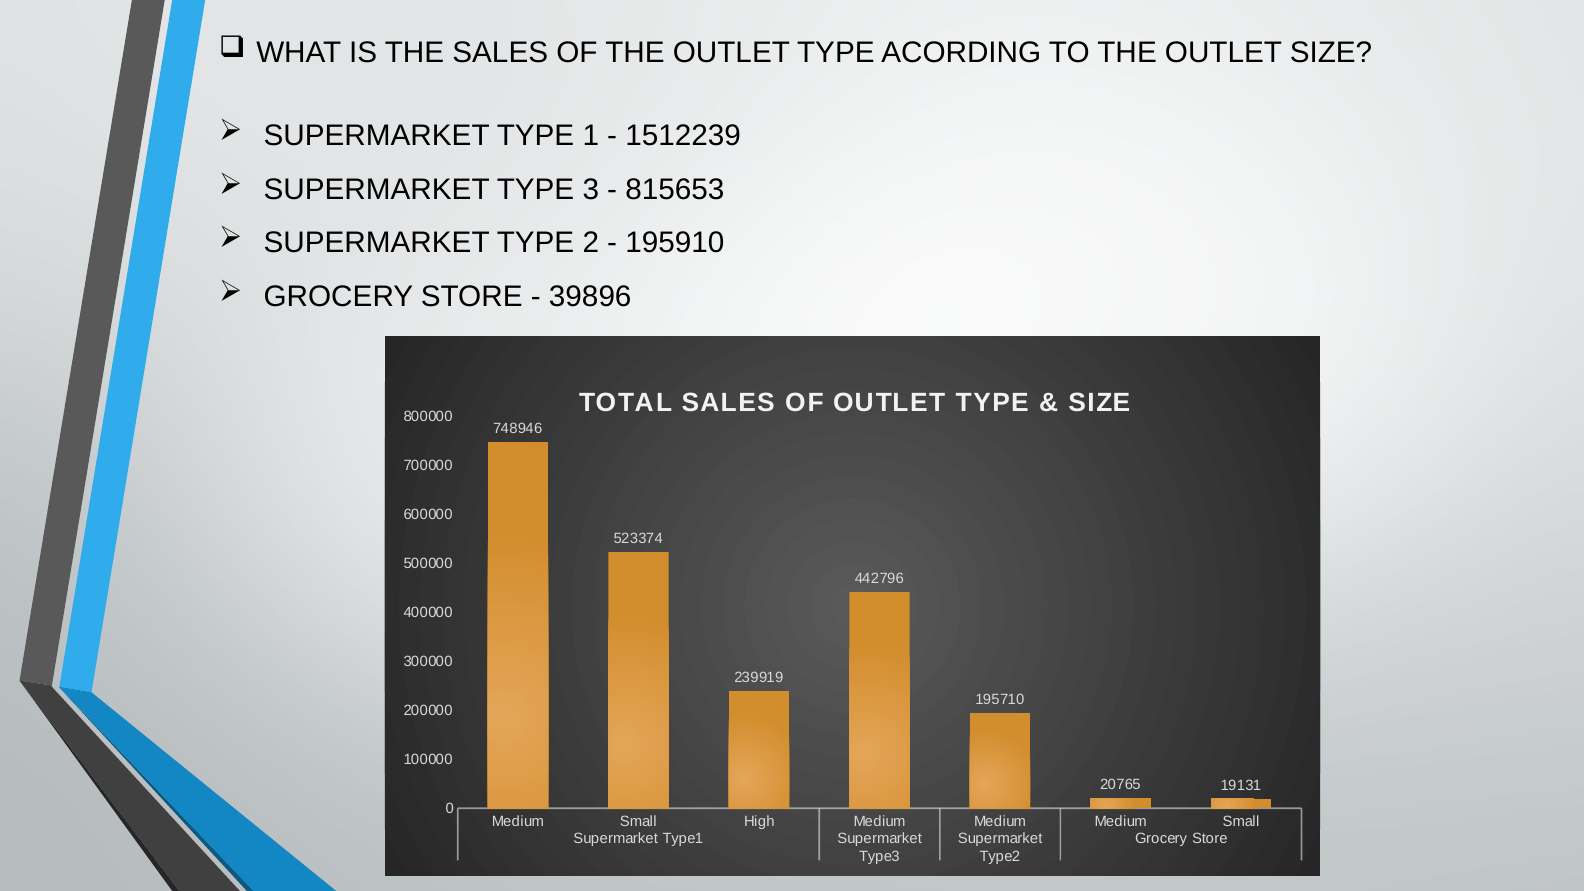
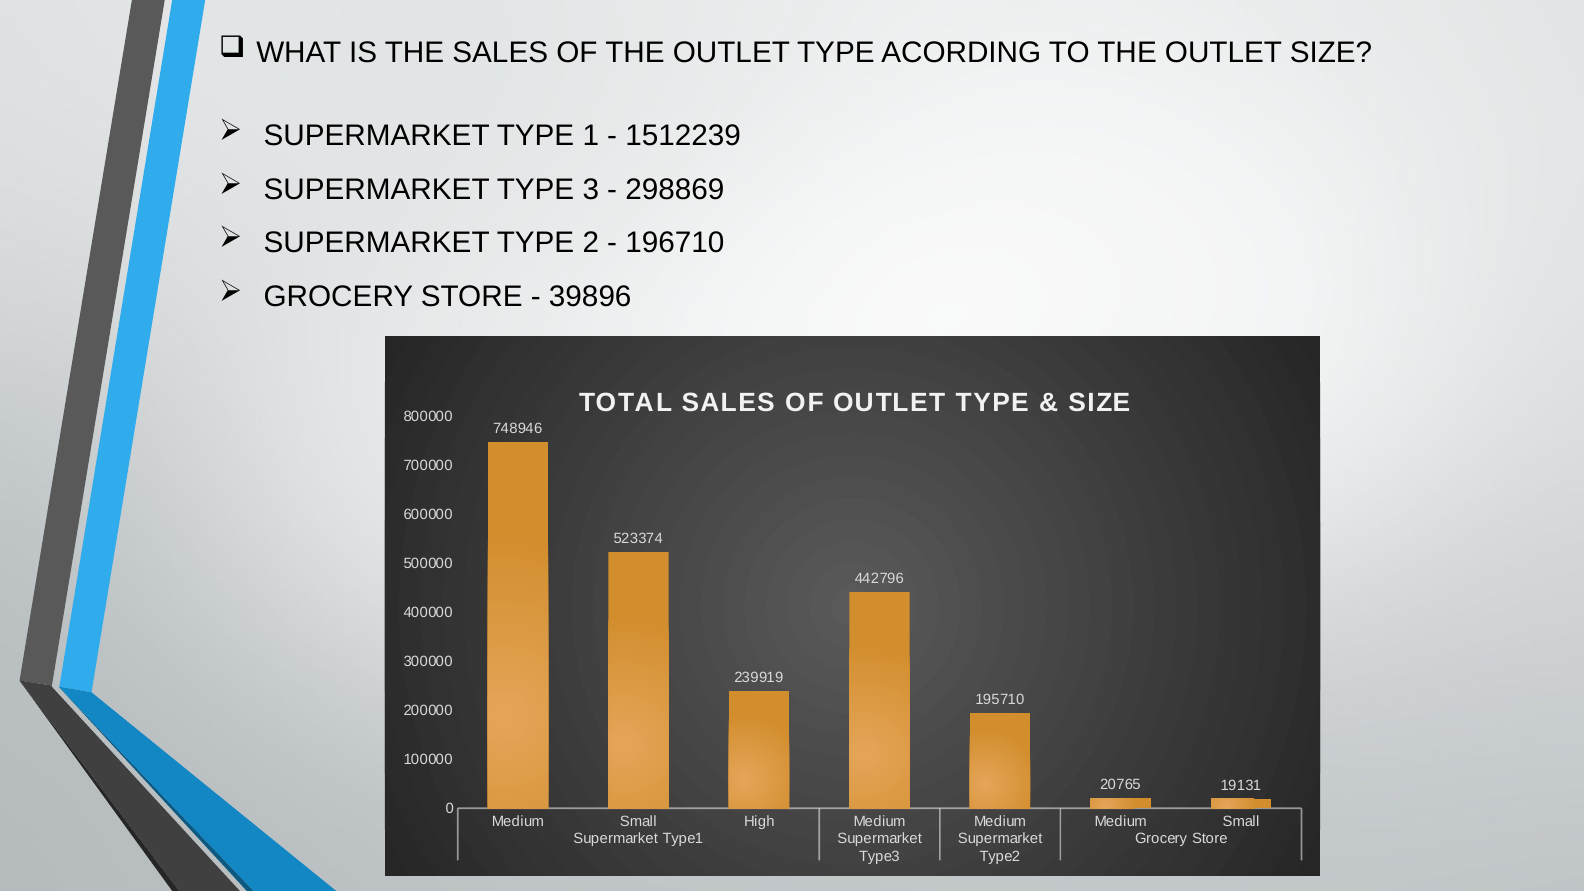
815653: 815653 -> 298869
195910: 195910 -> 196710
